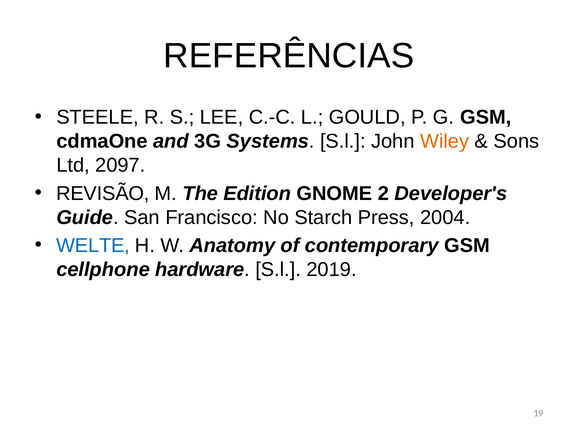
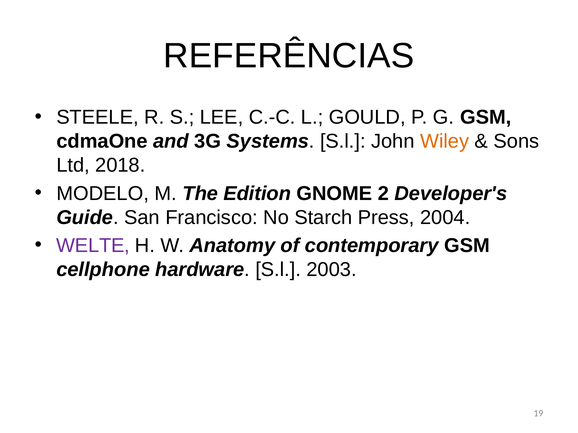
2097: 2097 -> 2018
REVISÃO: REVISÃO -> MODELO
WELTE colour: blue -> purple
2019: 2019 -> 2003
